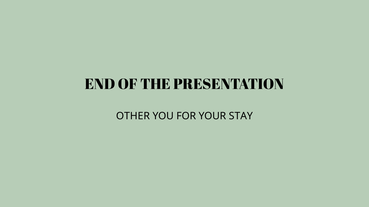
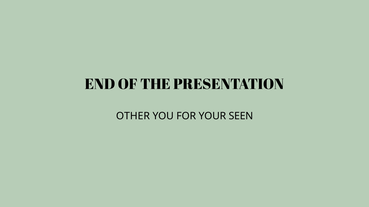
STAY: STAY -> SEEN
